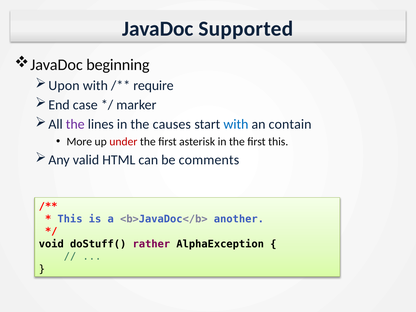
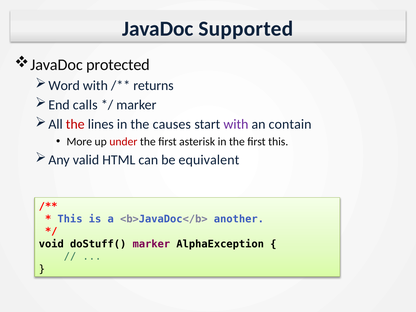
beginning: beginning -> protected
Upon: Upon -> Word
require: require -> returns
case: case -> calls
the at (75, 124) colour: purple -> red
with at (236, 124) colour: blue -> purple
comments: comments -> equivalent
doStuff( rather: rather -> marker
